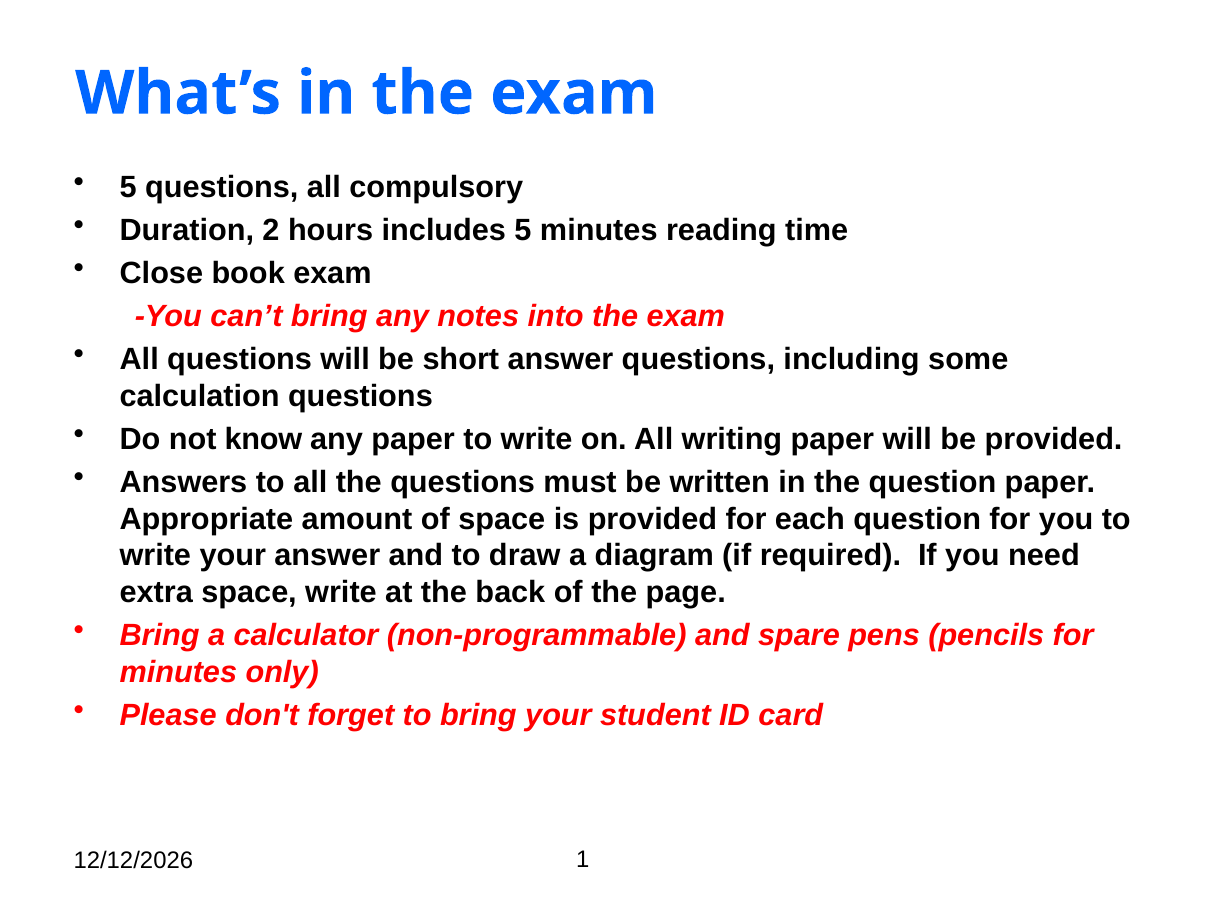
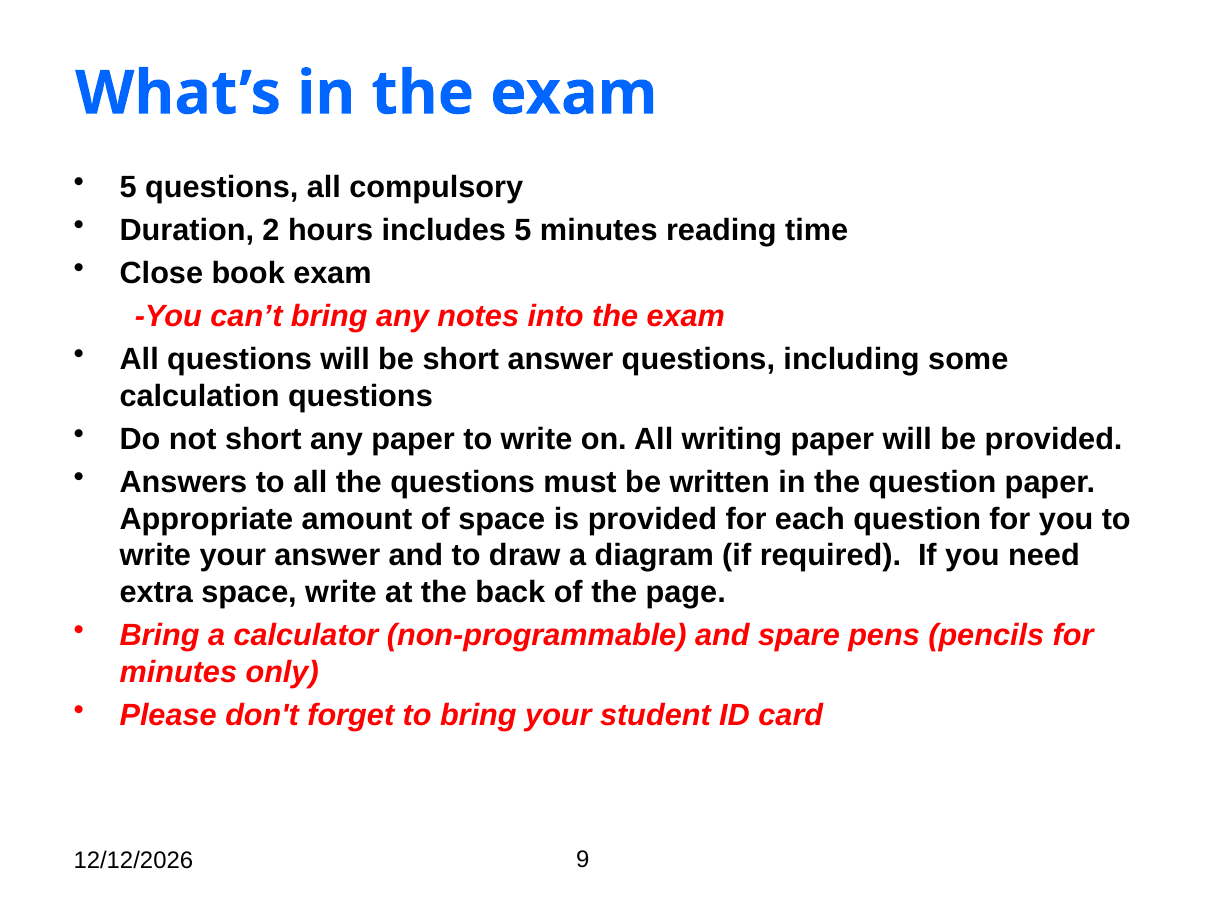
not know: know -> short
1: 1 -> 9
